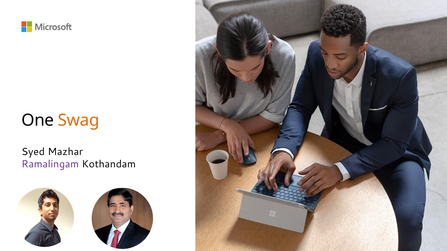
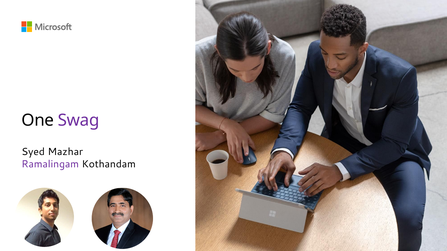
Swag colour: orange -> purple
